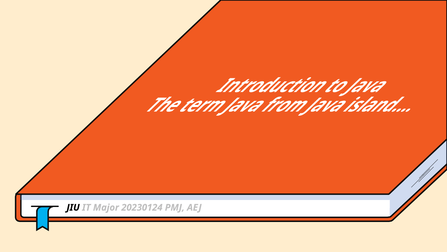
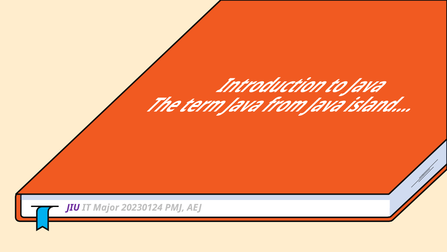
JIU colour: black -> purple
